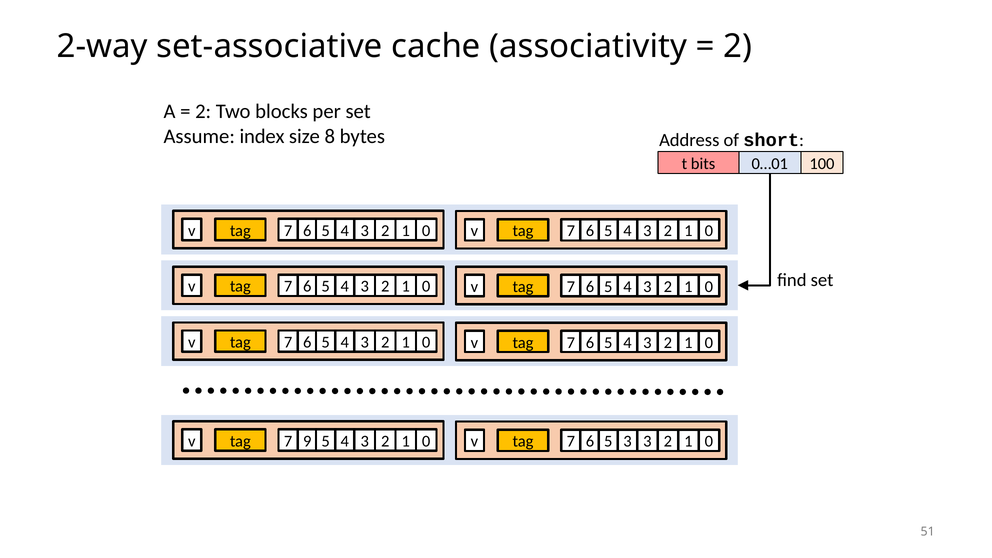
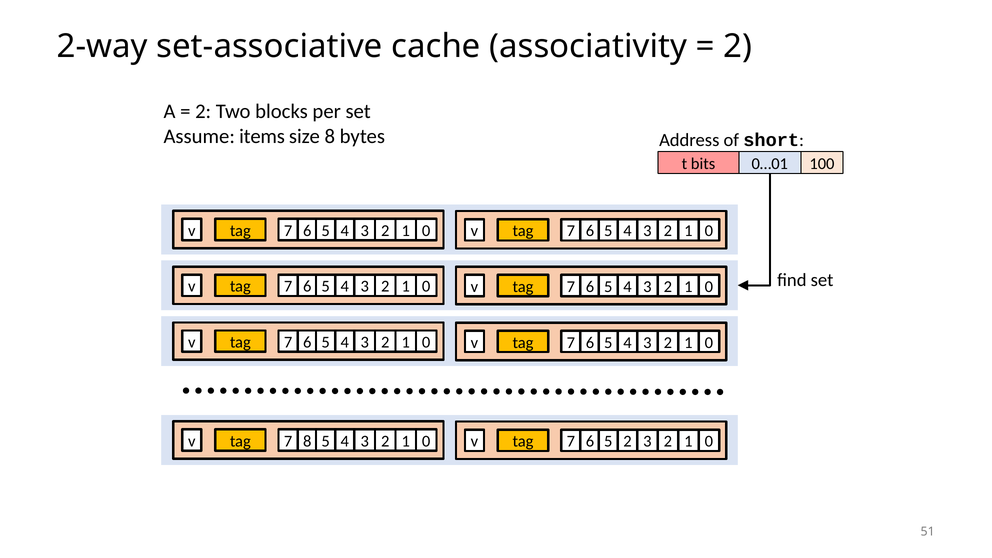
index: index -> items
7 9: 9 -> 8
v 3: 3 -> 2
